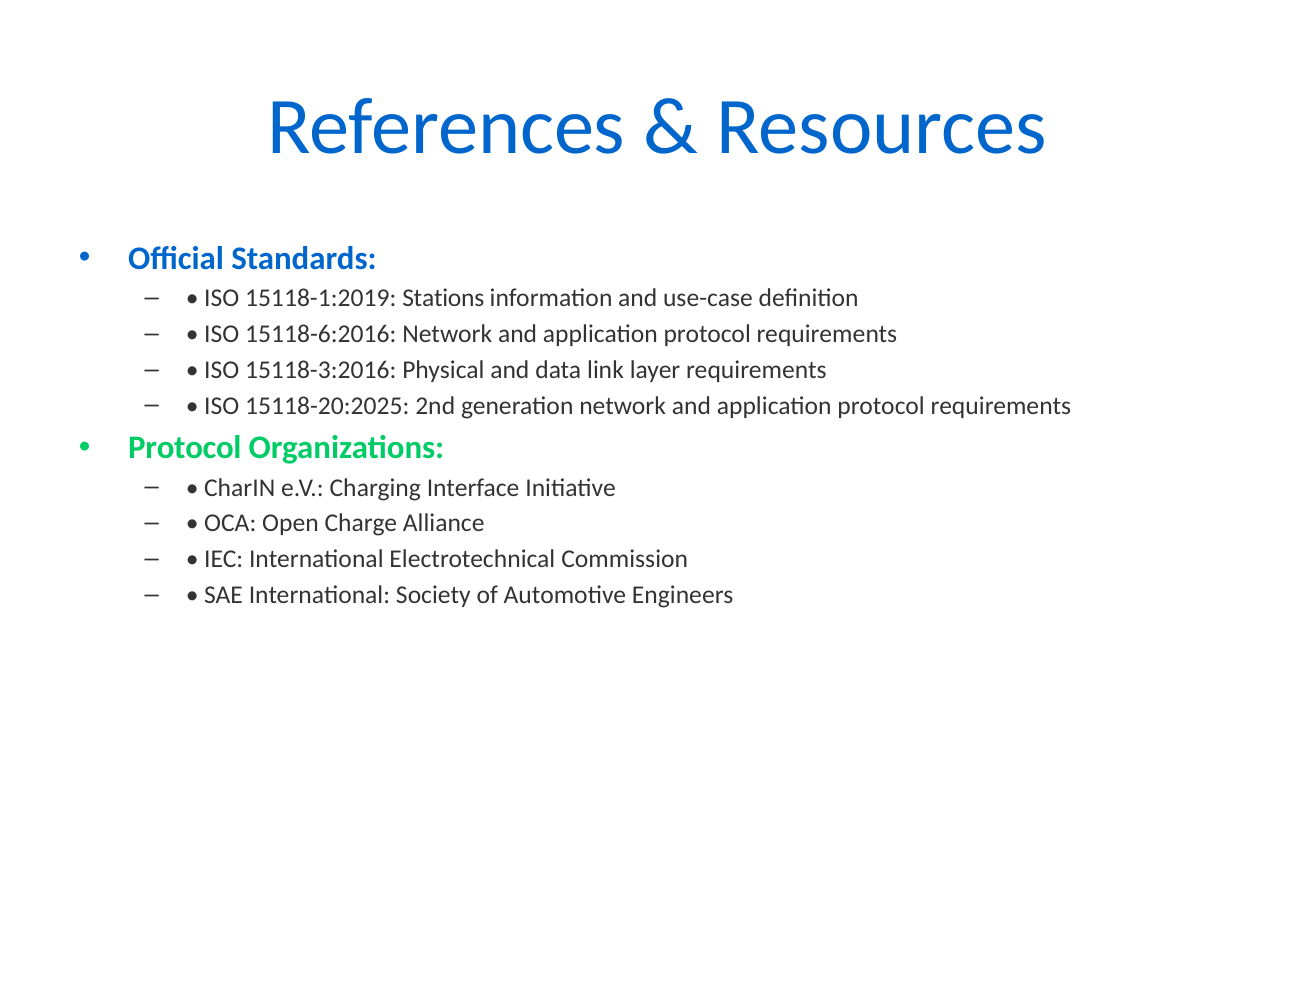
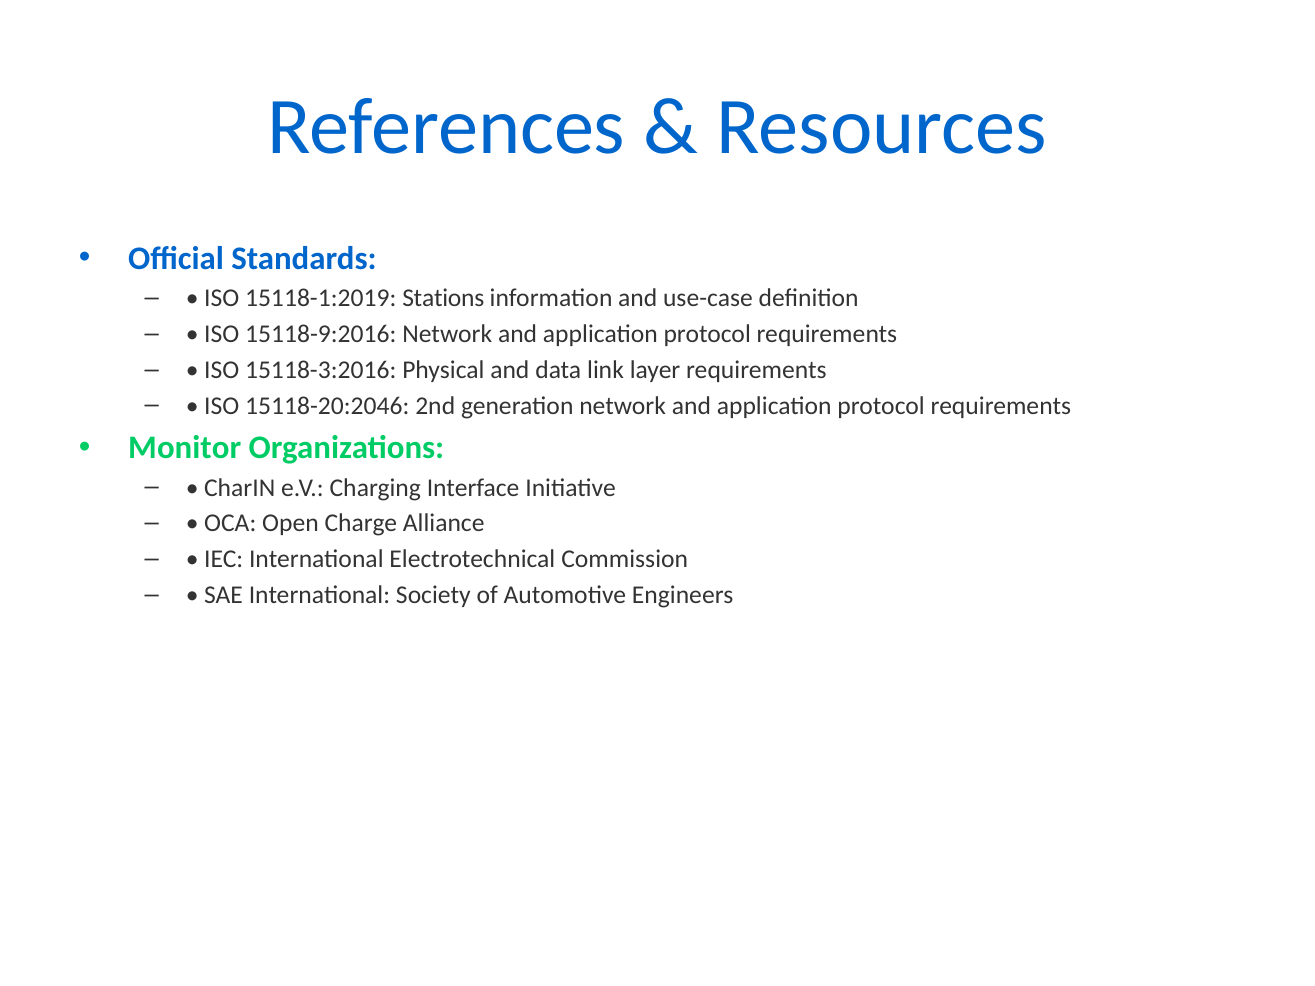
15118-6:2016: 15118-6:2016 -> 15118-9:2016
15118-20:2025: 15118-20:2025 -> 15118-20:2046
Protocol at (185, 448): Protocol -> Monitor
